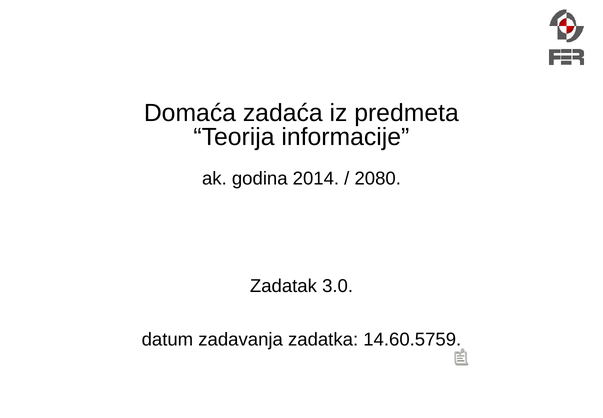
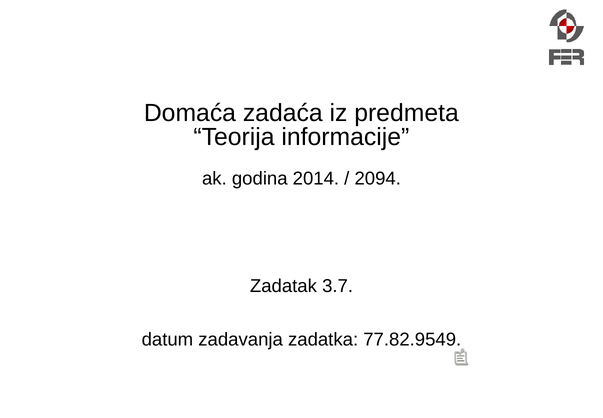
2080: 2080 -> 2094
3.0: 3.0 -> 3.7
14.60.5759: 14.60.5759 -> 77.82.9549
